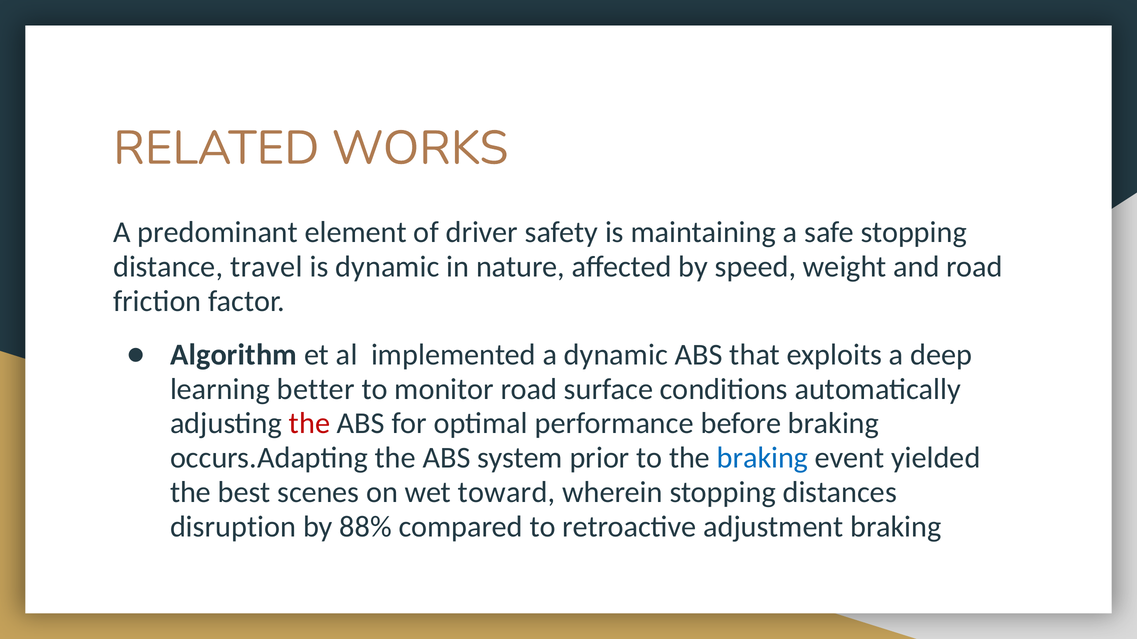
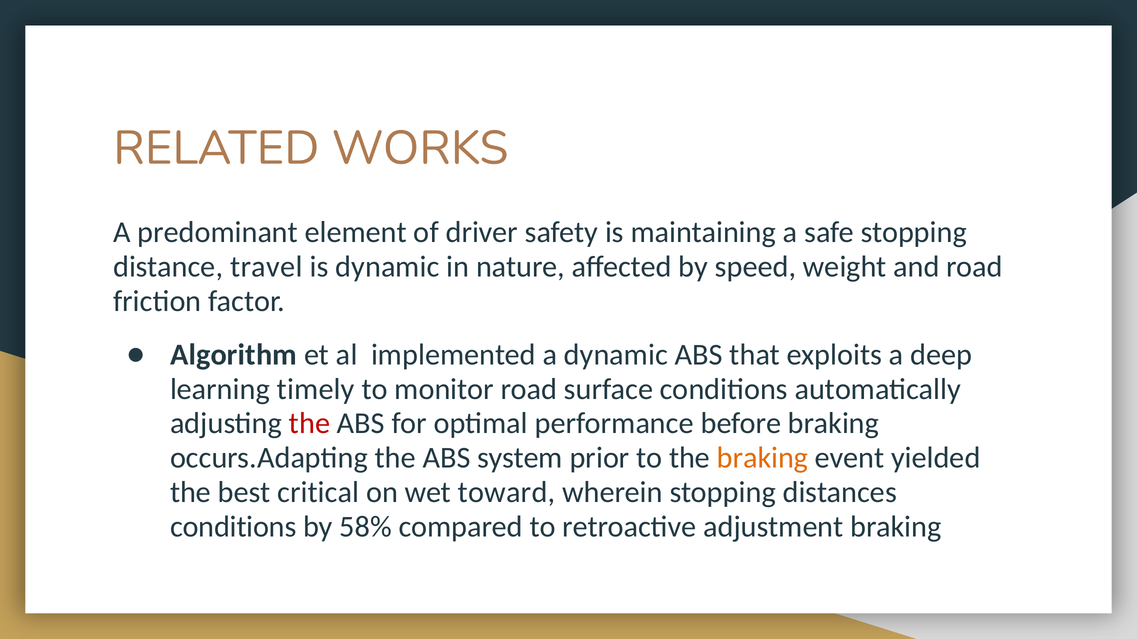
better: better -> timely
braking at (763, 458) colour: blue -> orange
scenes: scenes -> critical
disruption at (233, 527): disruption -> conditions
88%: 88% -> 58%
